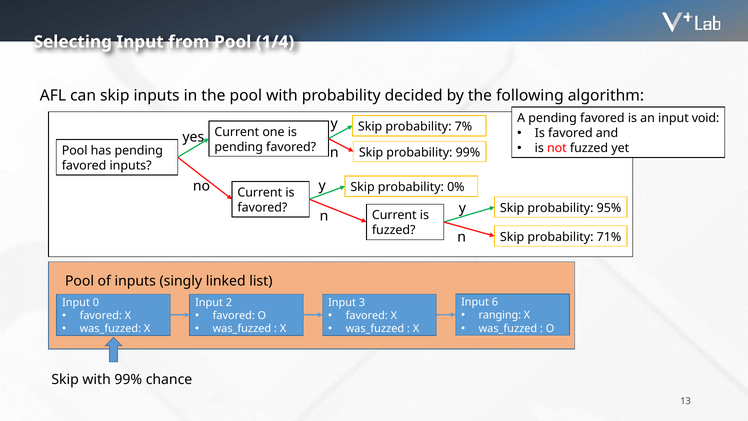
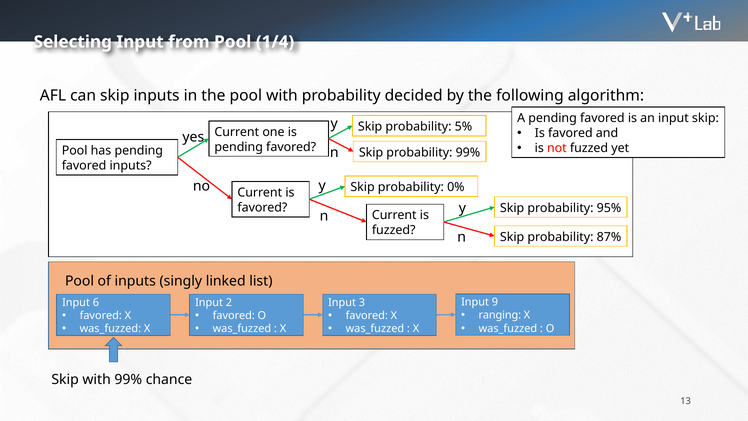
input void: void -> skip
7%: 7% -> 5%
71%: 71% -> 87%
6: 6 -> 9
0: 0 -> 6
